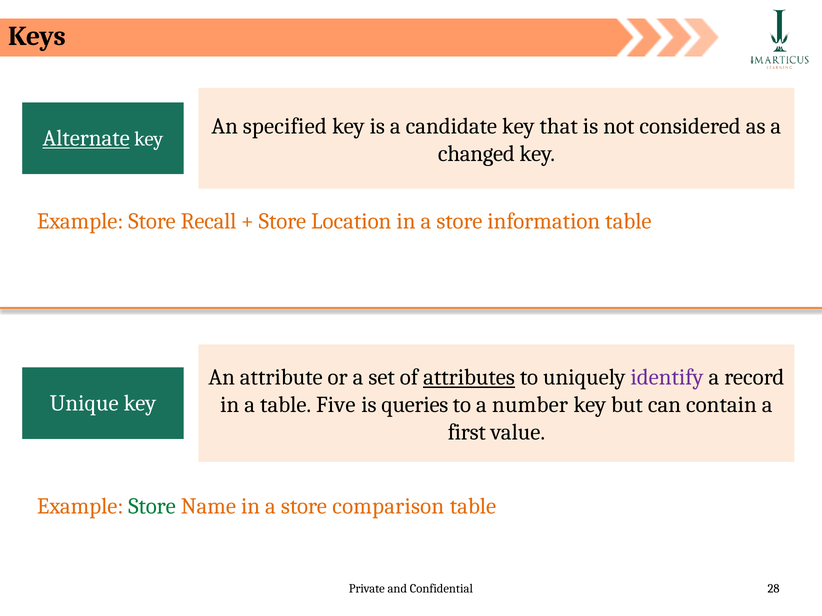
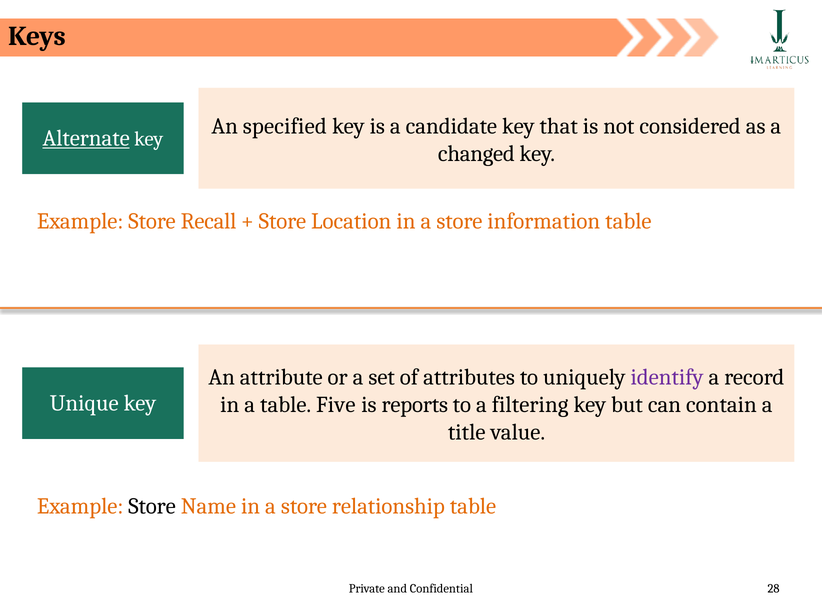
attributes underline: present -> none
queries: queries -> reports
number: number -> filtering
first: first -> title
Store at (152, 507) colour: green -> black
comparison: comparison -> relationship
